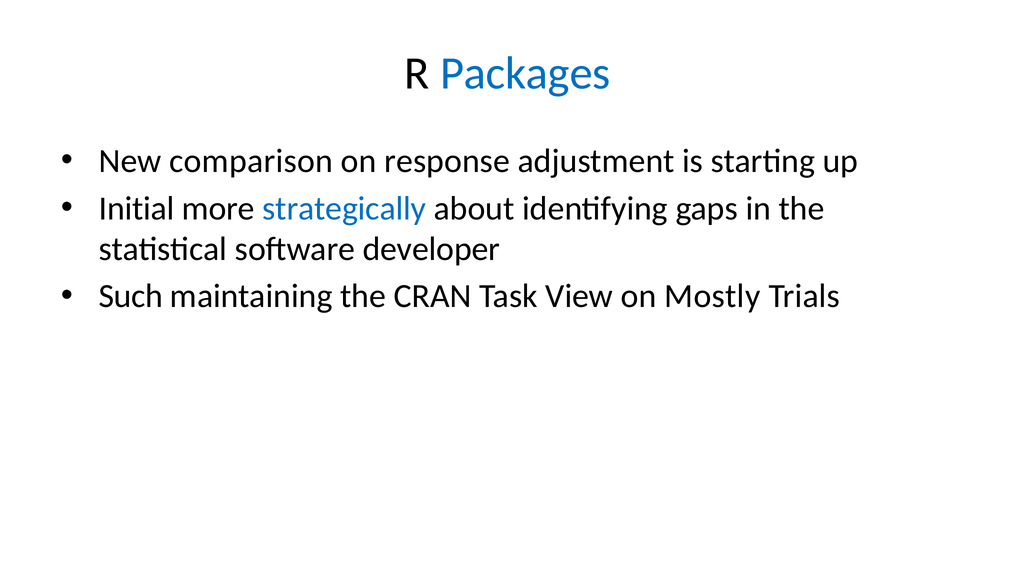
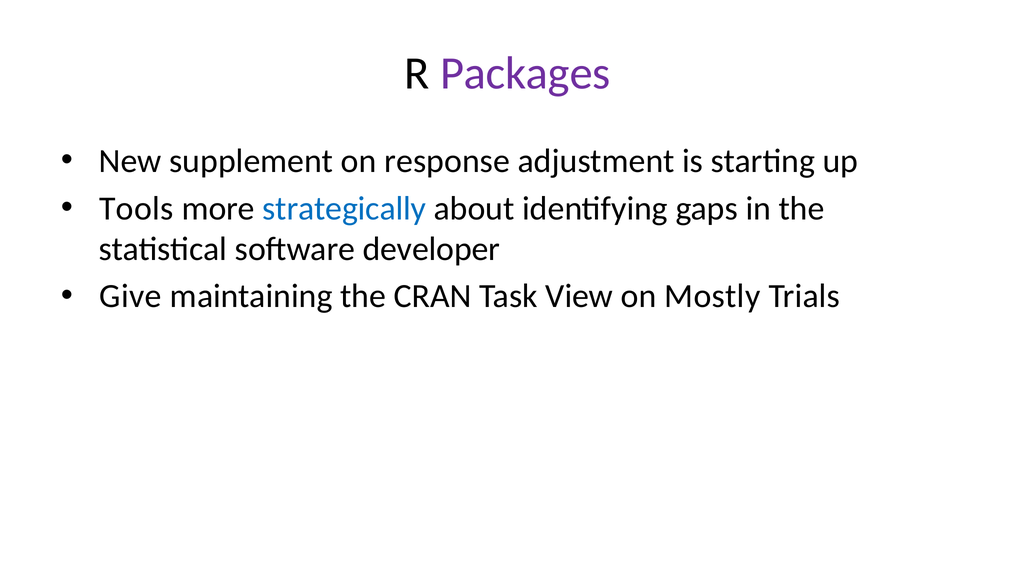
Packages colour: blue -> purple
comparison: comparison -> supplement
Initial: Initial -> Tools
Such: Such -> Give
